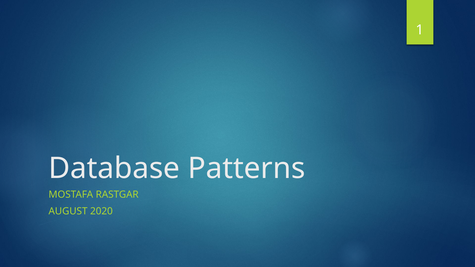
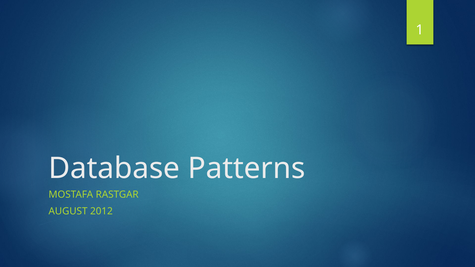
2020: 2020 -> 2012
